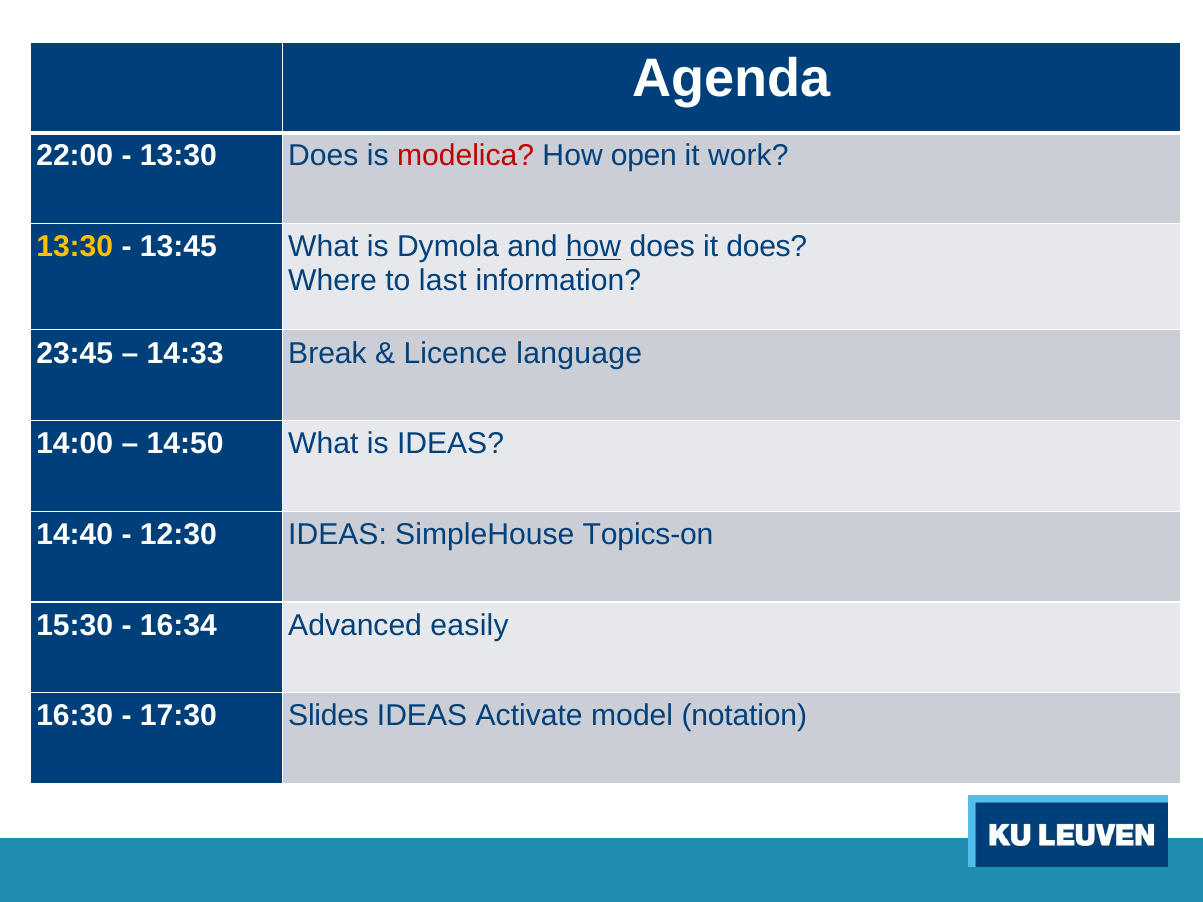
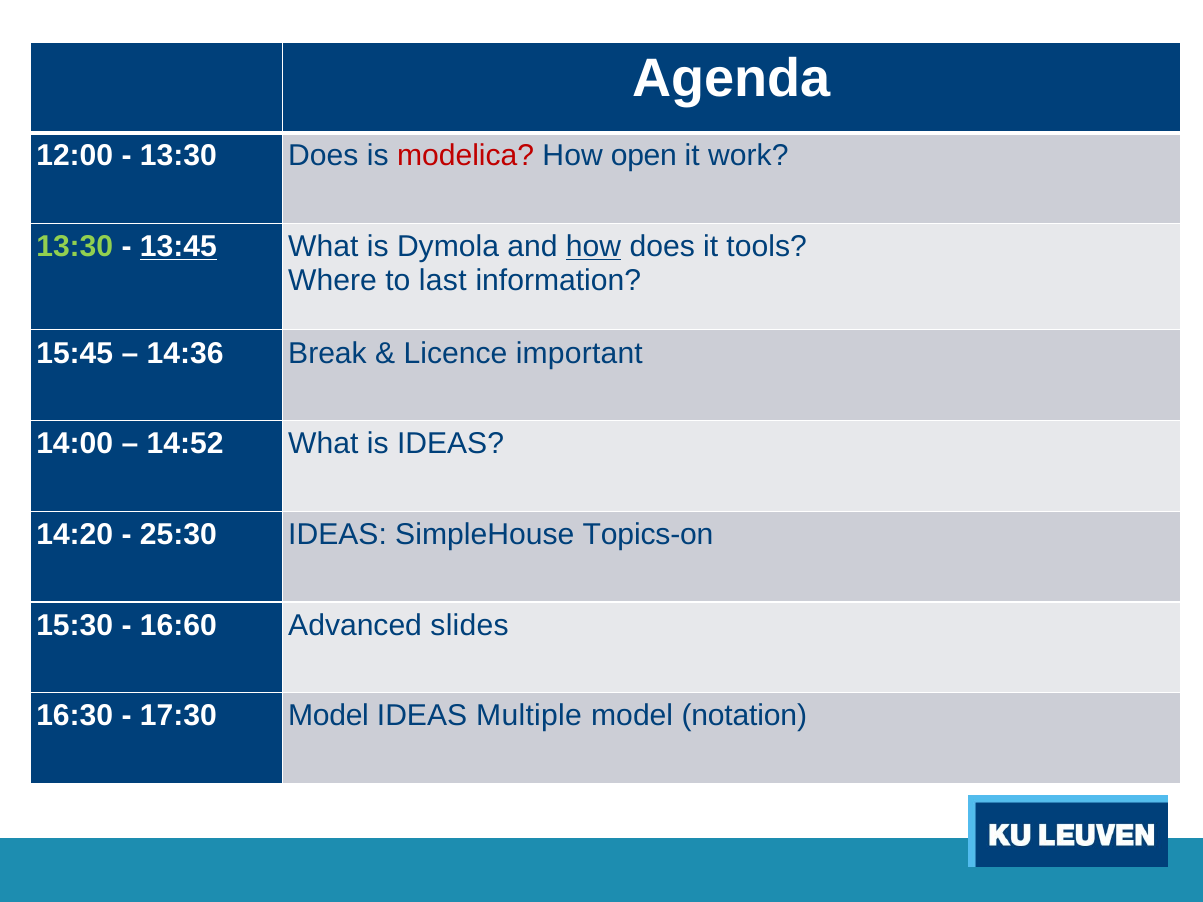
22:00: 22:00 -> 12:00
13:30 at (75, 247) colour: yellow -> light green
13:45 underline: none -> present
it does: does -> tools
23:45: 23:45 -> 15:45
14:33: 14:33 -> 14:36
language: language -> important
14:50: 14:50 -> 14:52
14:40: 14:40 -> 14:20
12:30: 12:30 -> 25:30
16:34: 16:34 -> 16:60
easily: easily -> slides
17:30 Slides: Slides -> Model
Activate: Activate -> Multiple
